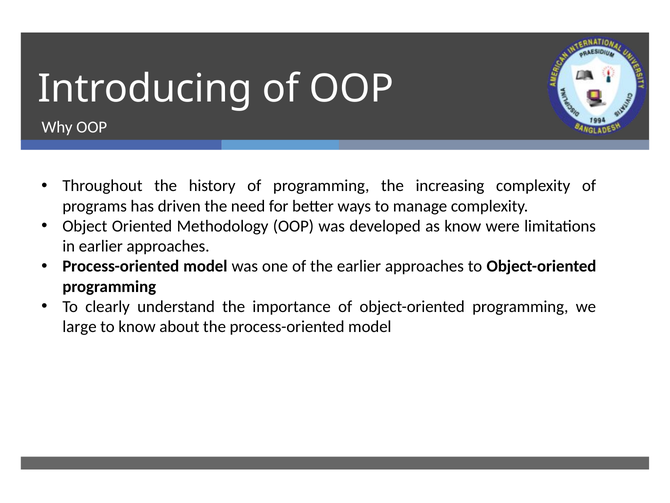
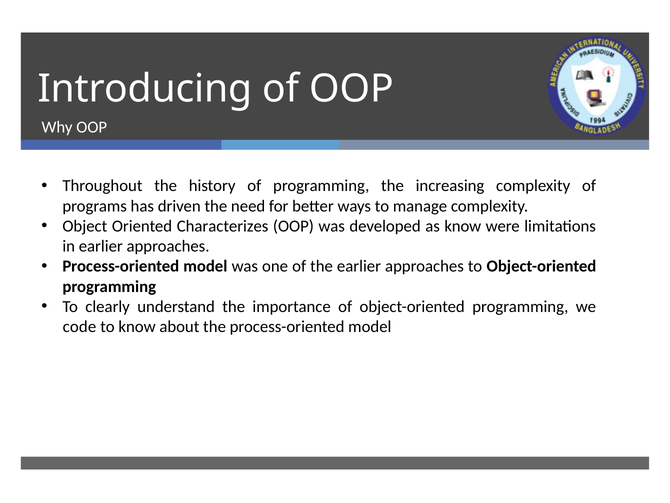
Methodology: Methodology -> Characterizes
large: large -> code
